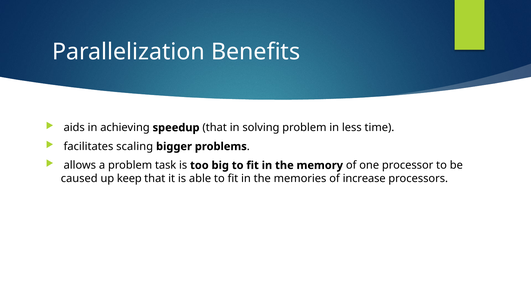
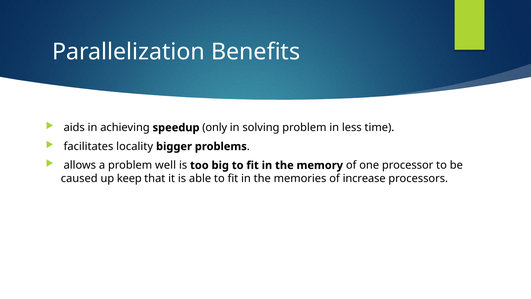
speedup that: that -> only
scaling: scaling -> locality
task: task -> well
